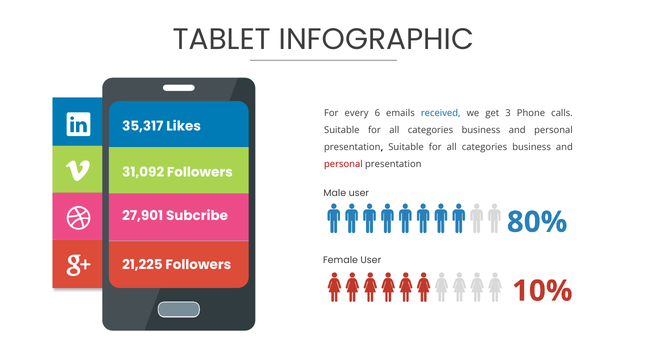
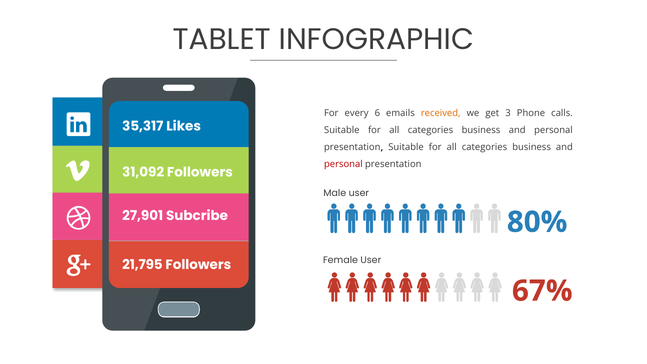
received colour: blue -> orange
21,225: 21,225 -> 21,795
10%: 10% -> 67%
